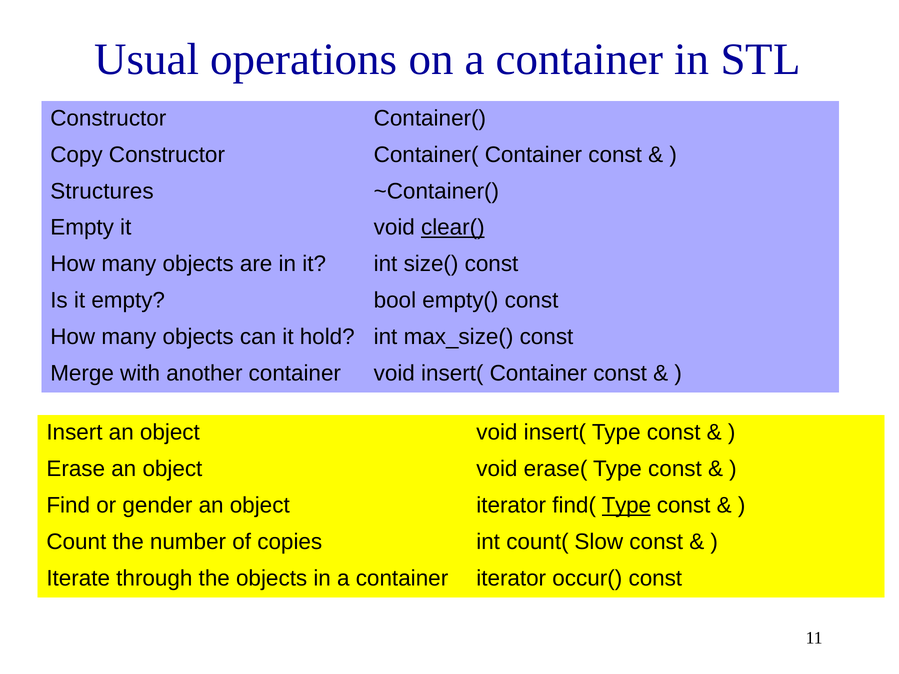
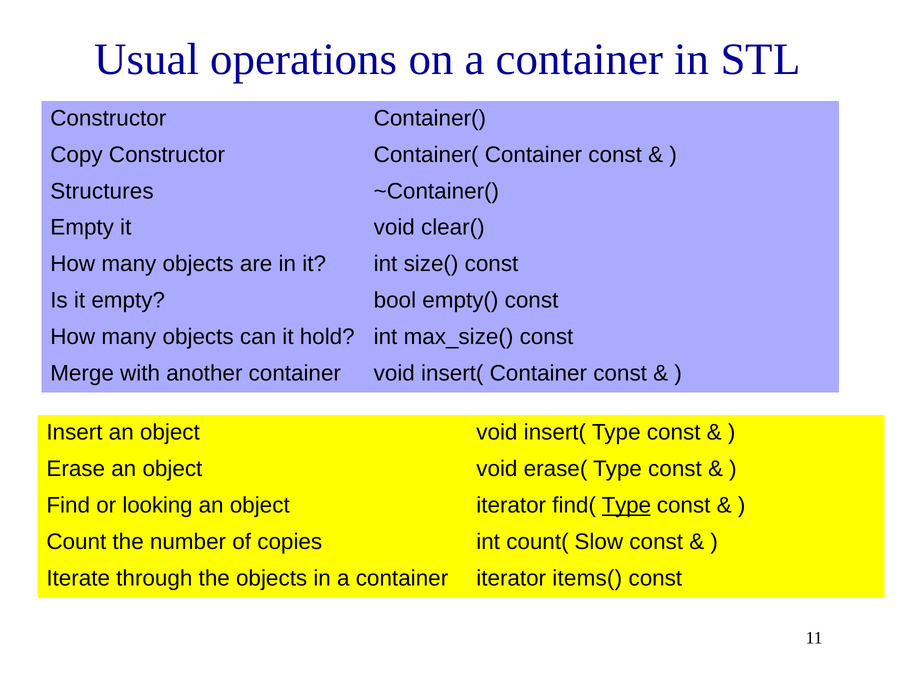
clear( underline: present -> none
gender: gender -> looking
occur(: occur( -> items(
